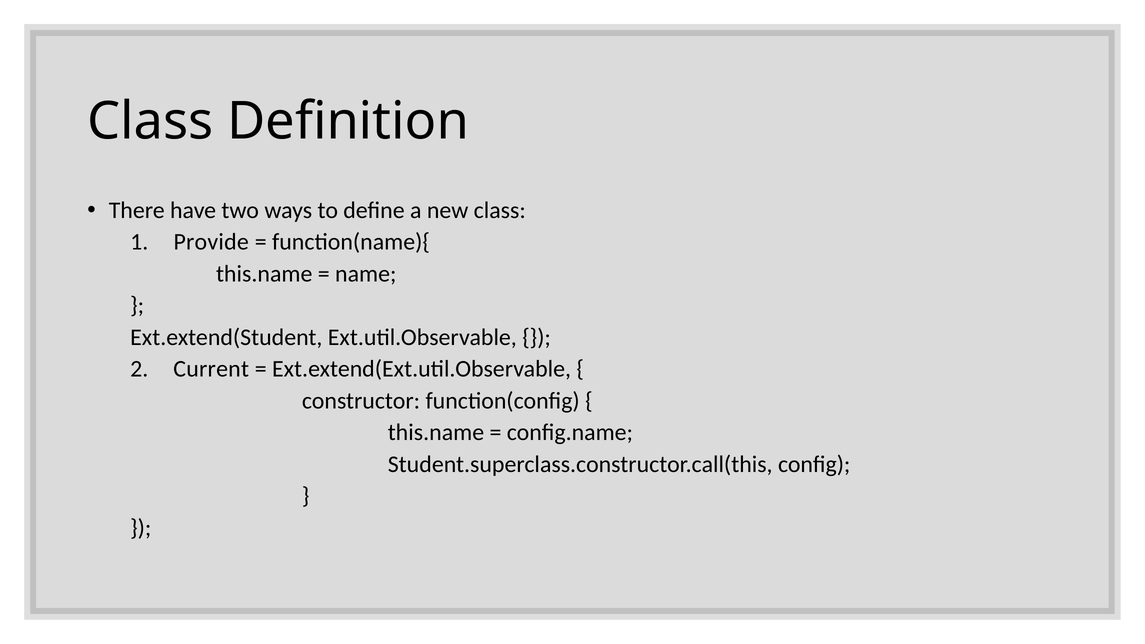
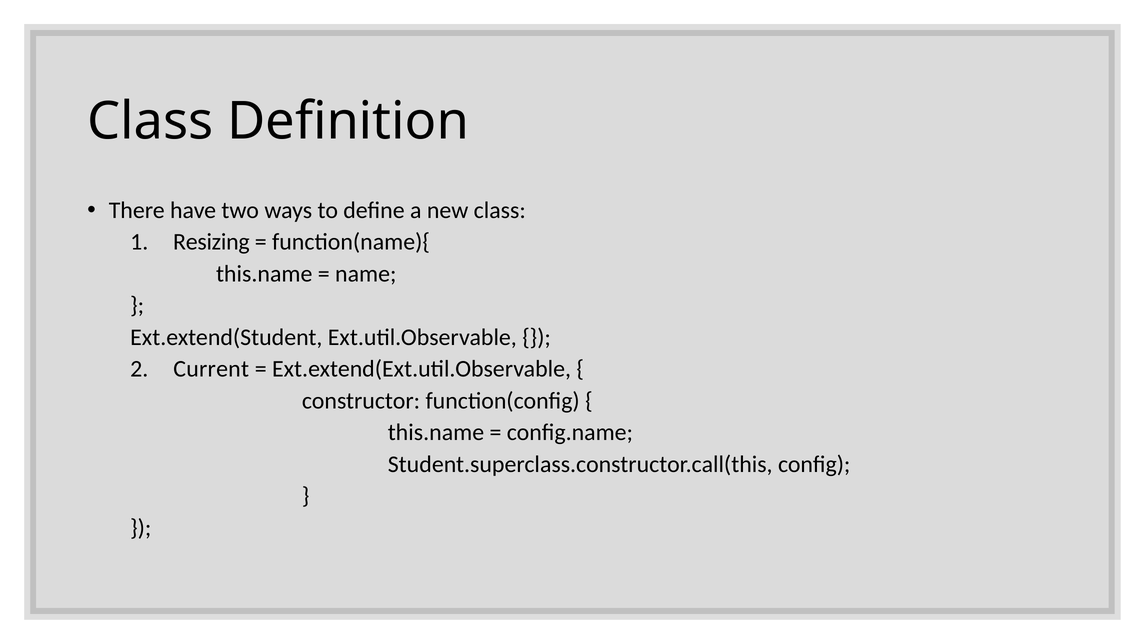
Provide: Provide -> Resizing
